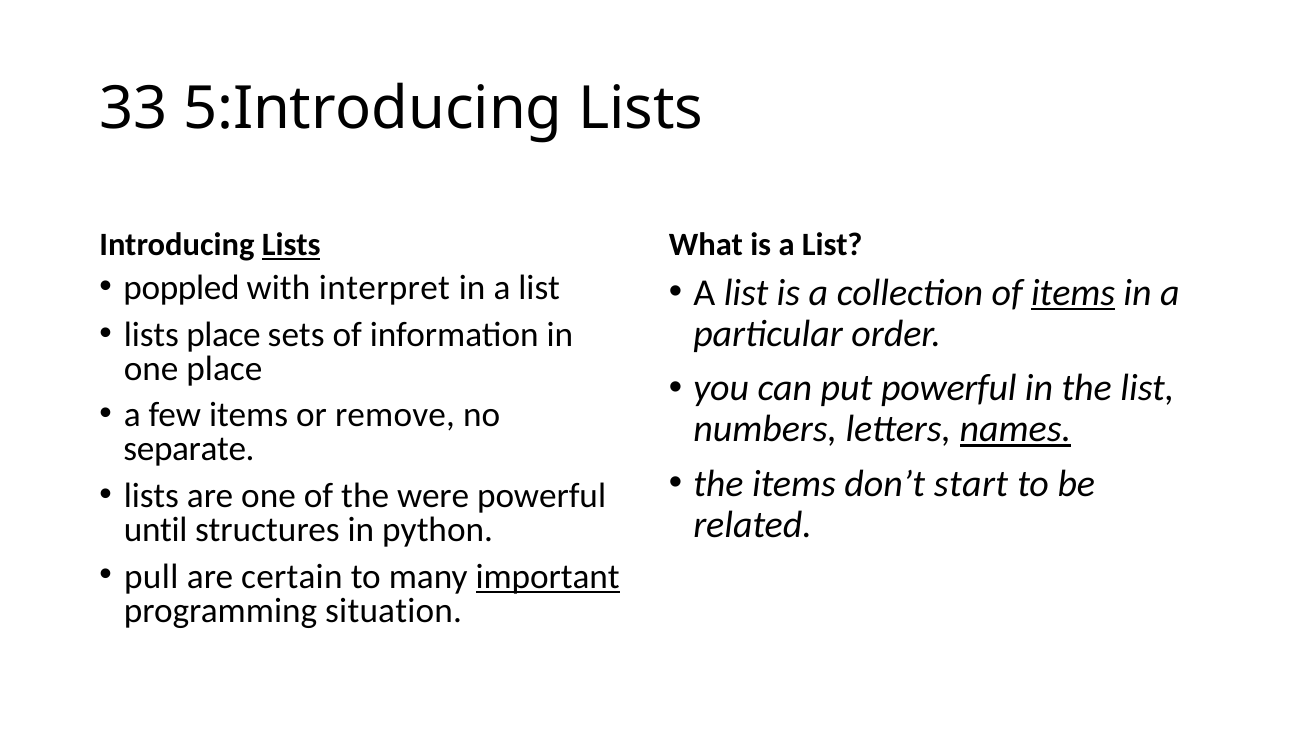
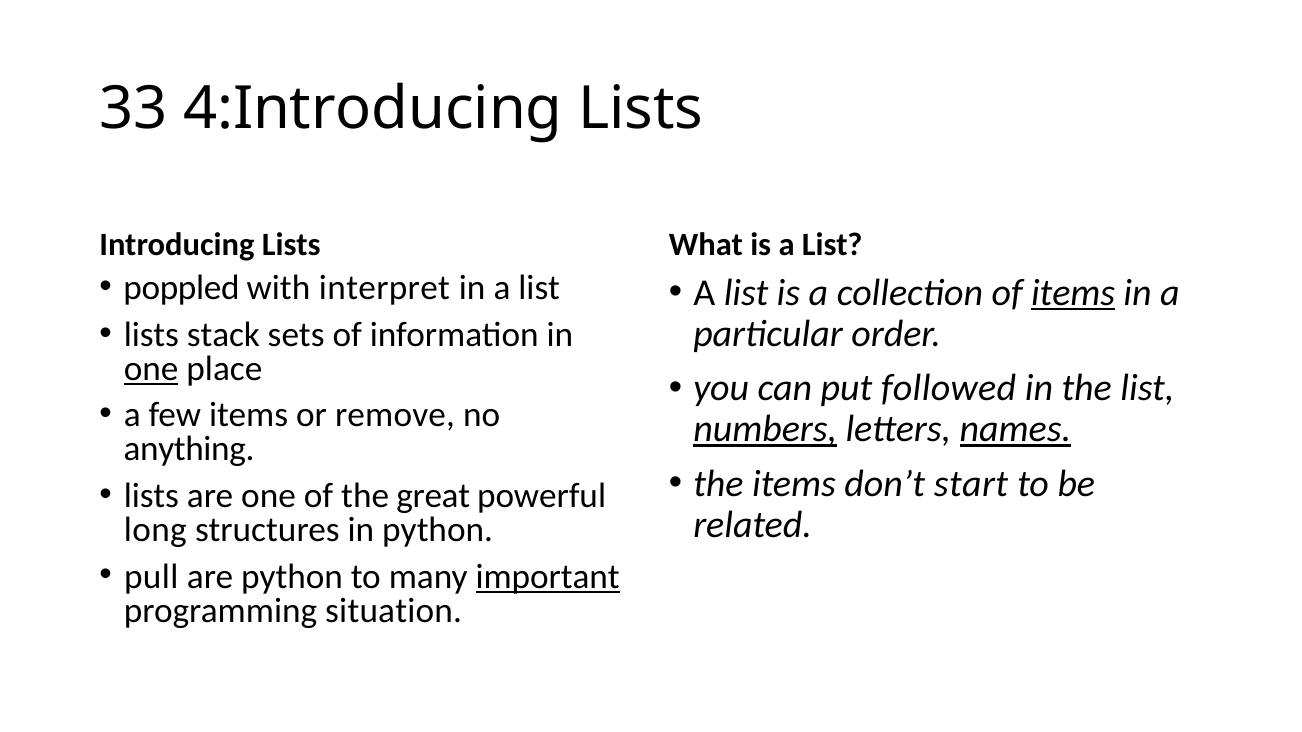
5:Introducing: 5:Introducing -> 4:Introducing
Lists at (291, 245) underline: present -> none
lists place: place -> stack
one at (151, 369) underline: none -> present
put powerful: powerful -> followed
numbers underline: none -> present
separate: separate -> anything
were: were -> great
until: until -> long
are certain: certain -> python
